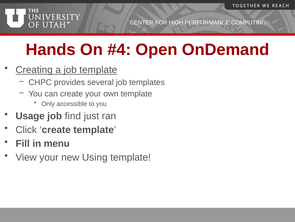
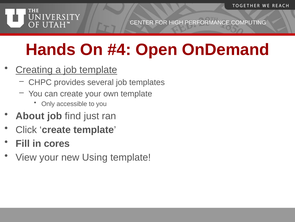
Usage: Usage -> About
menu: menu -> cores
